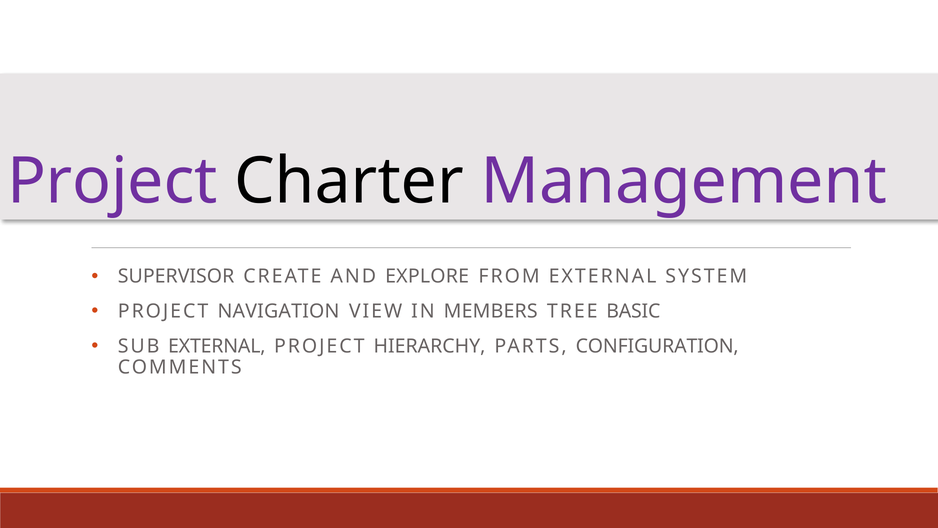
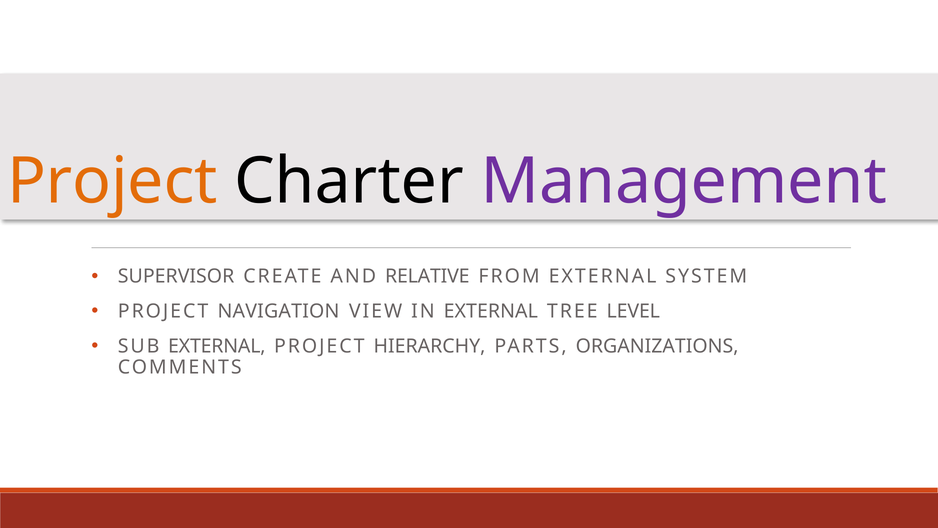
Project at (112, 181) colour: purple -> orange
EXPLORE: EXPLORE -> RELATIVE
IN MEMBERS: MEMBERS -> EXTERNAL
BASIC: BASIC -> LEVEL
CONFIGURATION: CONFIGURATION -> ORGANIZATIONS
